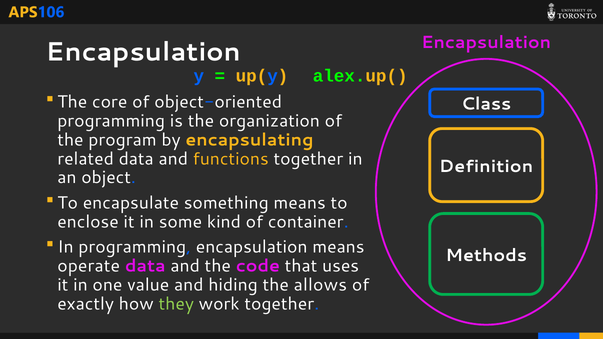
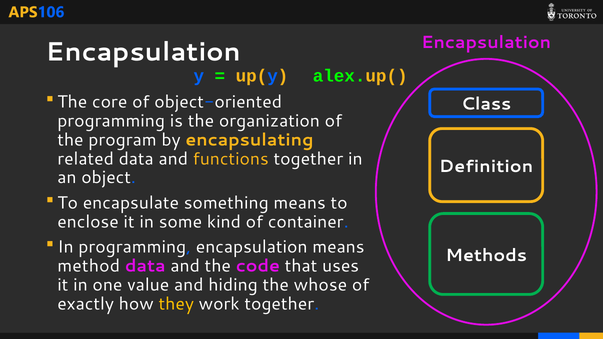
operate: operate -> method
allows: allows -> whose
they colour: light green -> yellow
